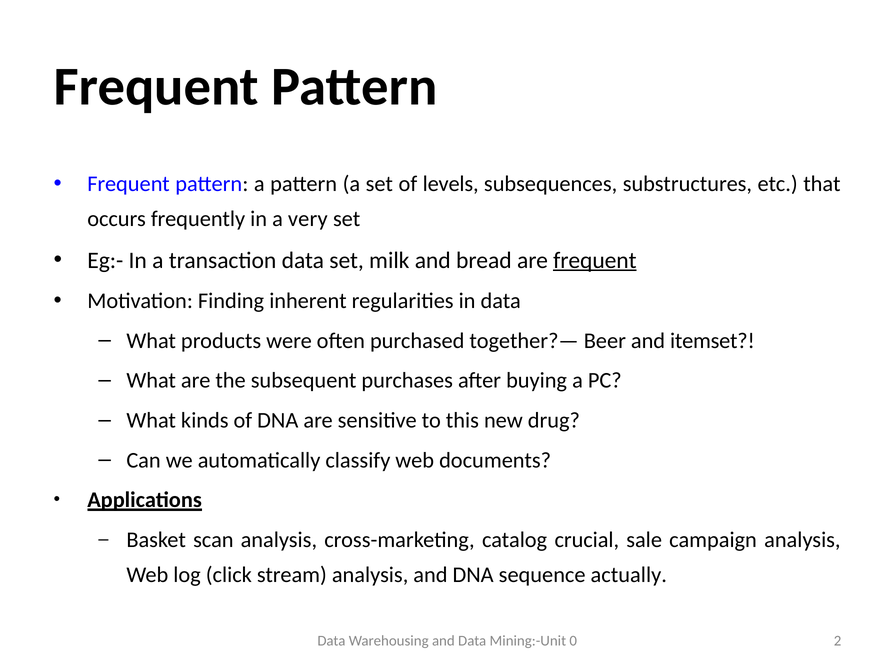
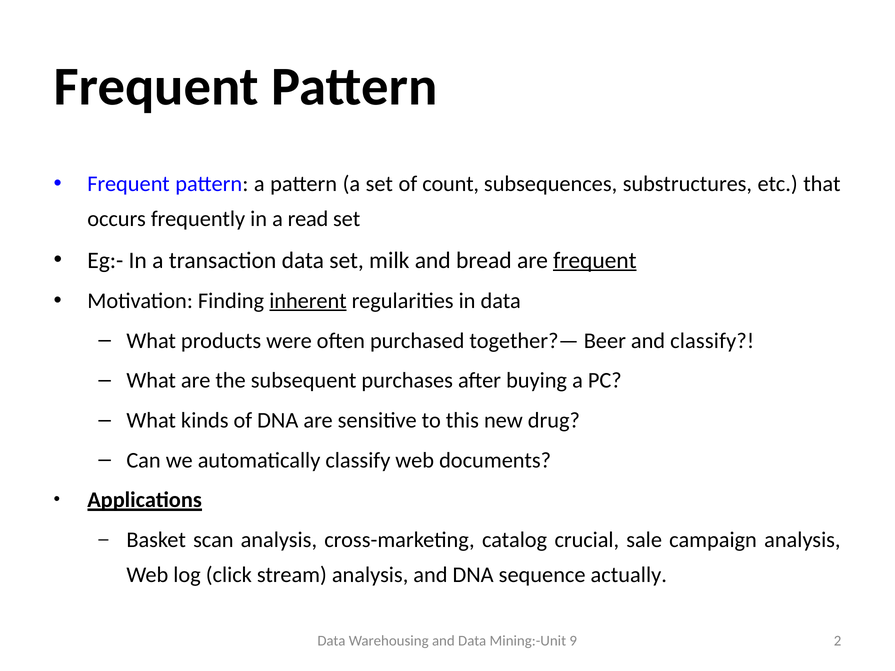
levels: levels -> count
very: very -> read
inherent underline: none -> present
and itemset: itemset -> classify
0: 0 -> 9
